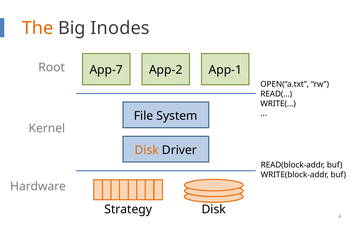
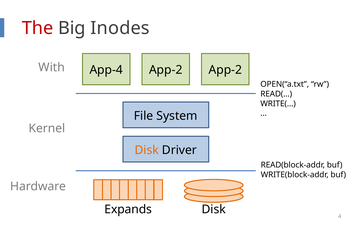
The colour: orange -> red
Root: Root -> With
App-7: App-7 -> App-4
App-2 App-1: App-1 -> App-2
Strategy: Strategy -> Expands
